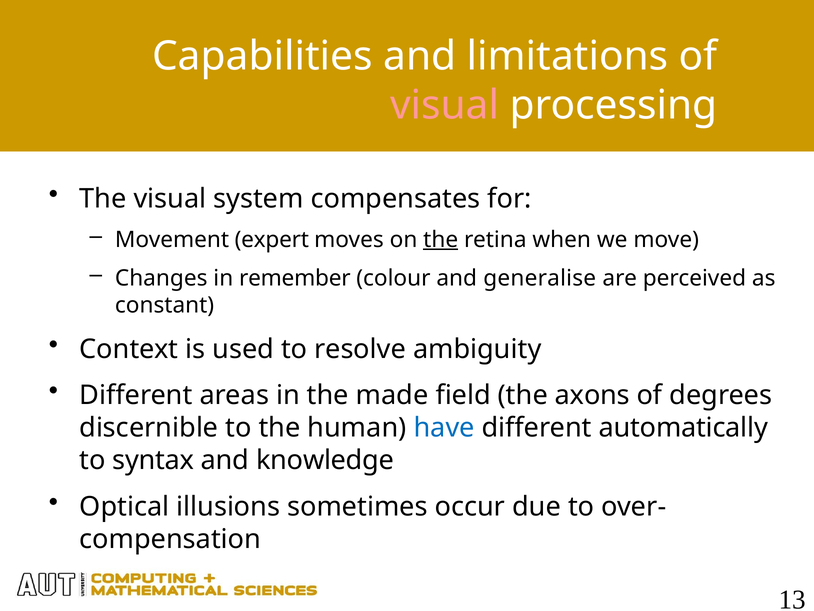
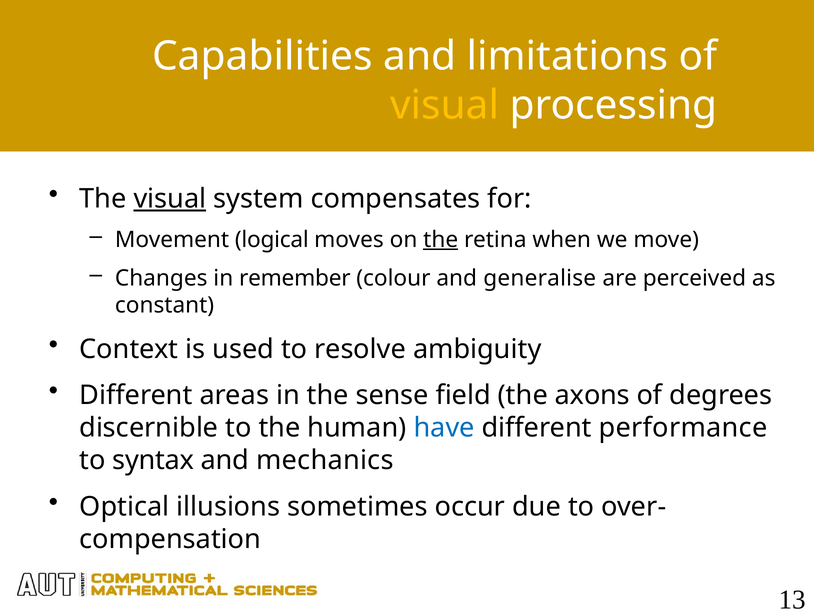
visual at (445, 105) colour: pink -> yellow
visual at (170, 199) underline: none -> present
expert: expert -> logical
made: made -> sense
automatically: automatically -> performance
knowledge: knowledge -> mechanics
